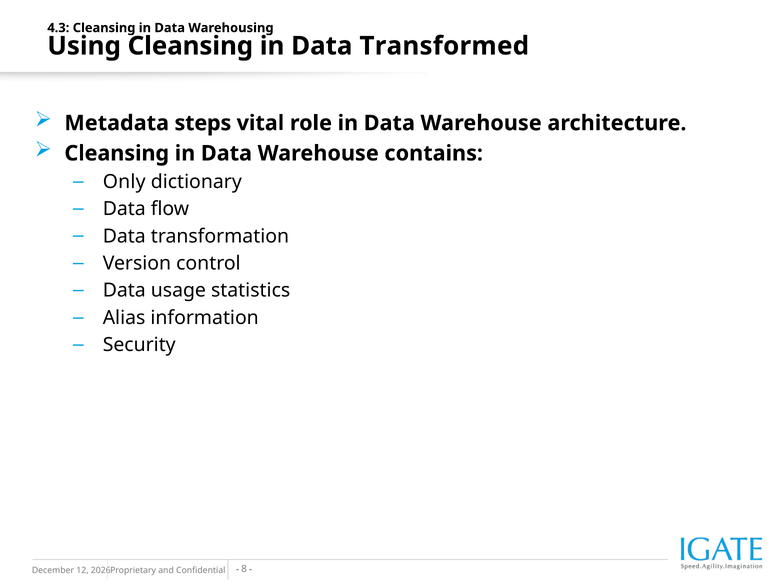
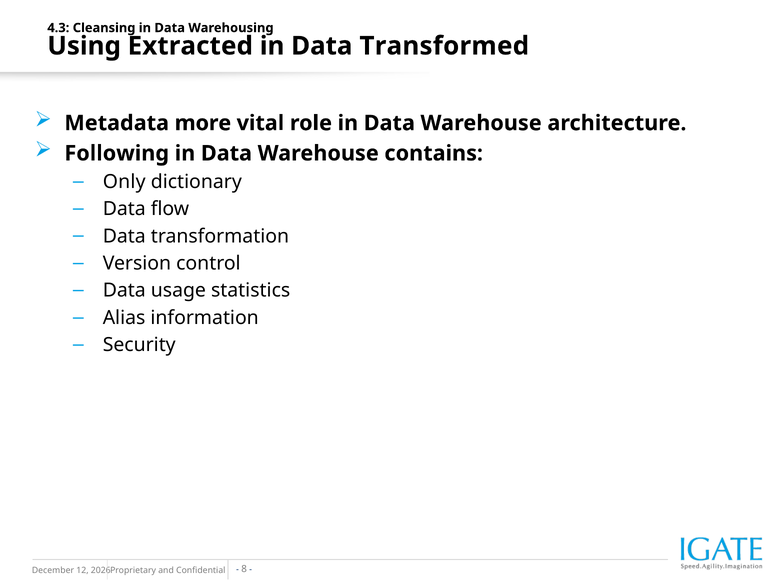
Using Cleansing: Cleansing -> Extracted
steps: steps -> more
Cleansing at (117, 153): Cleansing -> Following
